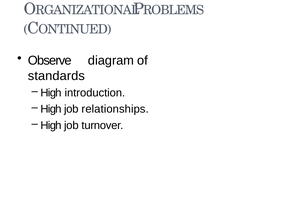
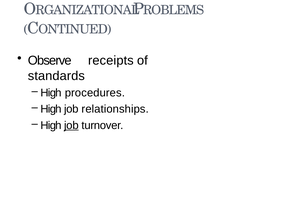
diagram: diagram -> receipts
introduction: introduction -> procedures
job at (71, 125) underline: none -> present
